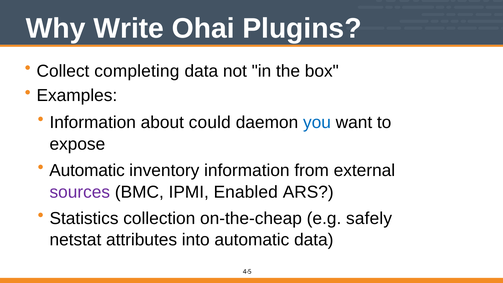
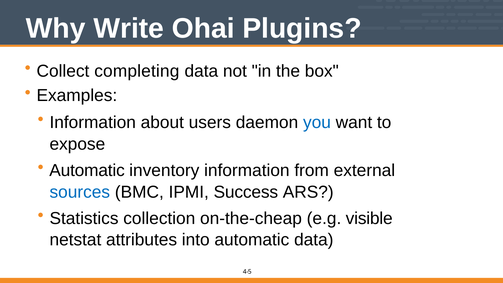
could: could -> users
sources colour: purple -> blue
Enabled: Enabled -> Success
safely: safely -> visible
